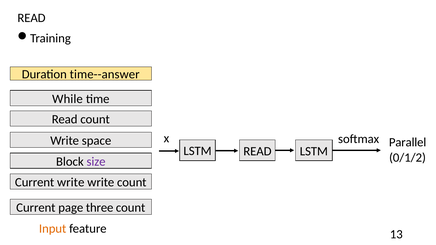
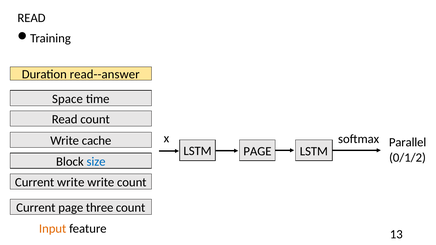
time--answer: time--answer -> read--answer
While: While -> Space
space: space -> cache
LSTM READ: READ -> PAGE
size colour: purple -> blue
